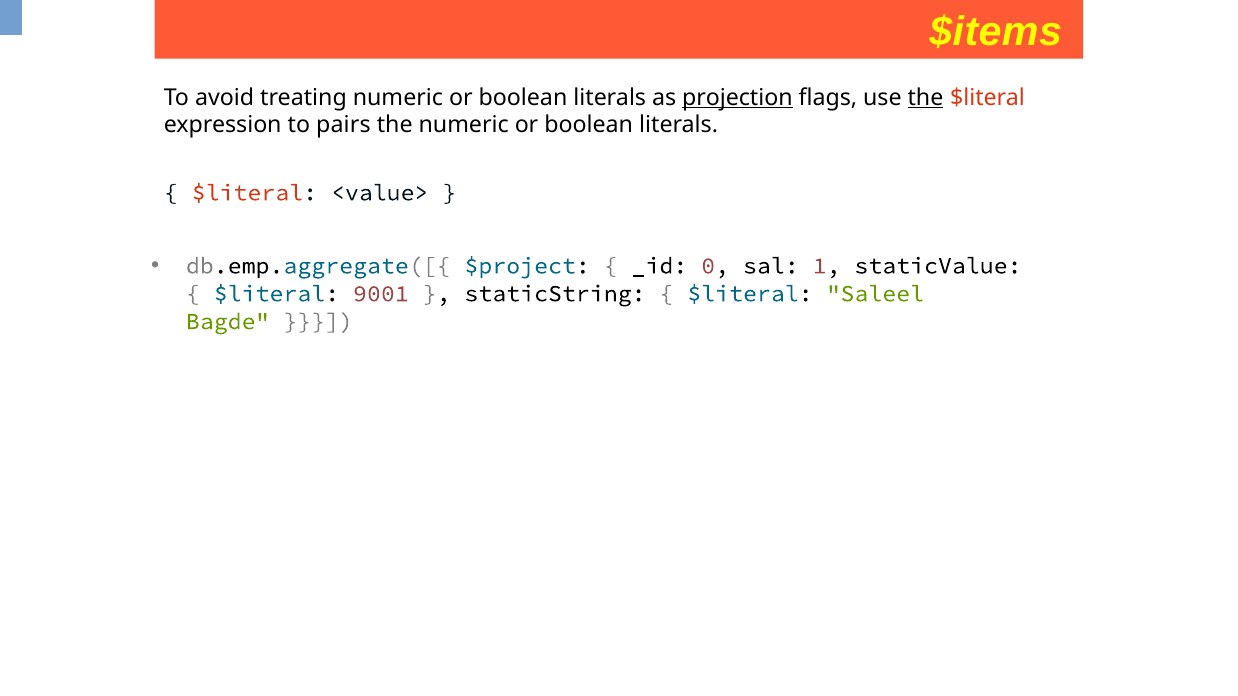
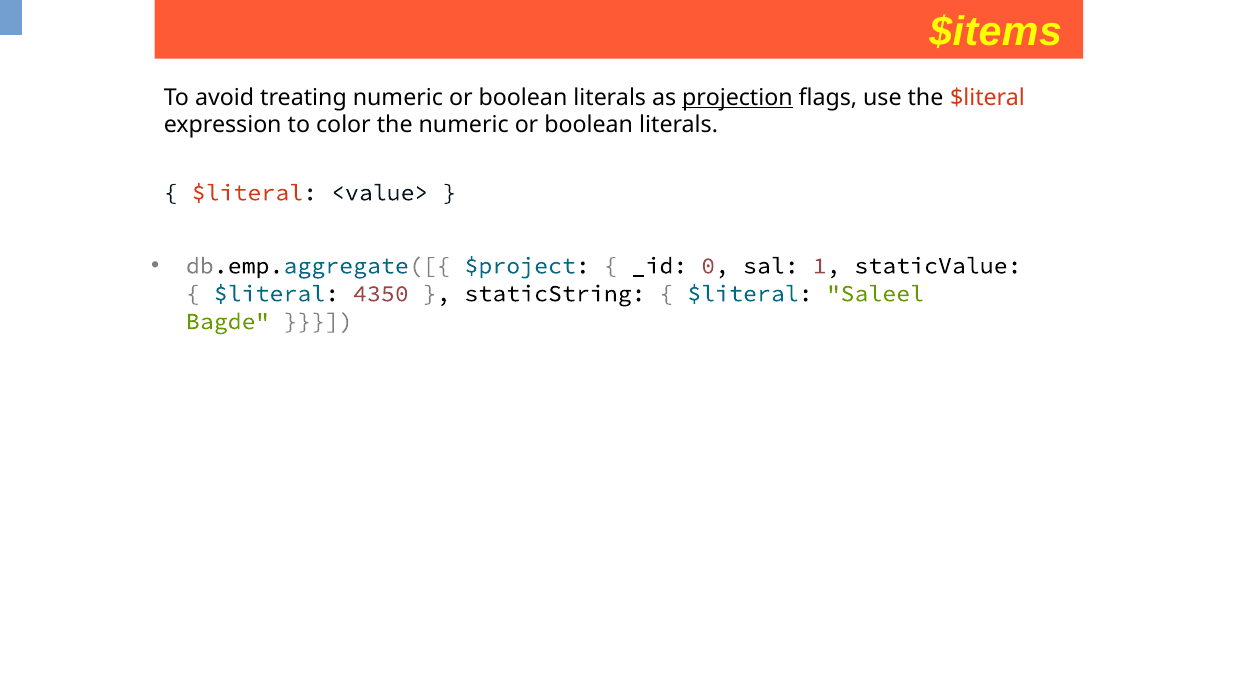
the at (925, 97) underline: present -> none
pairs: pairs -> color
9001: 9001 -> 4350
